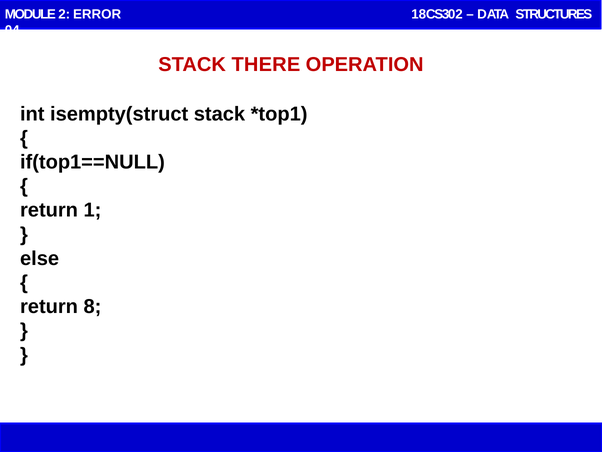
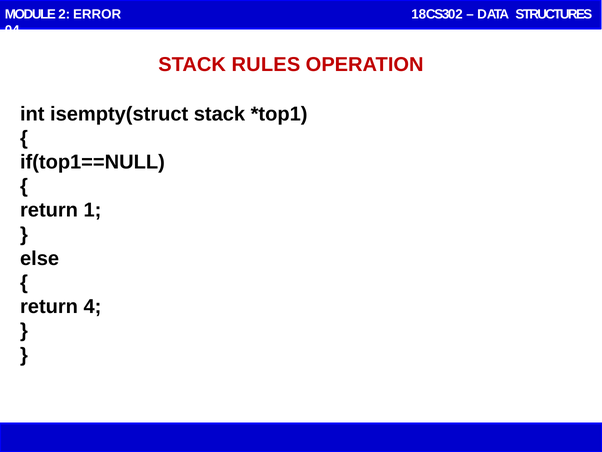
THERE: THERE -> RULES
8: 8 -> 4
